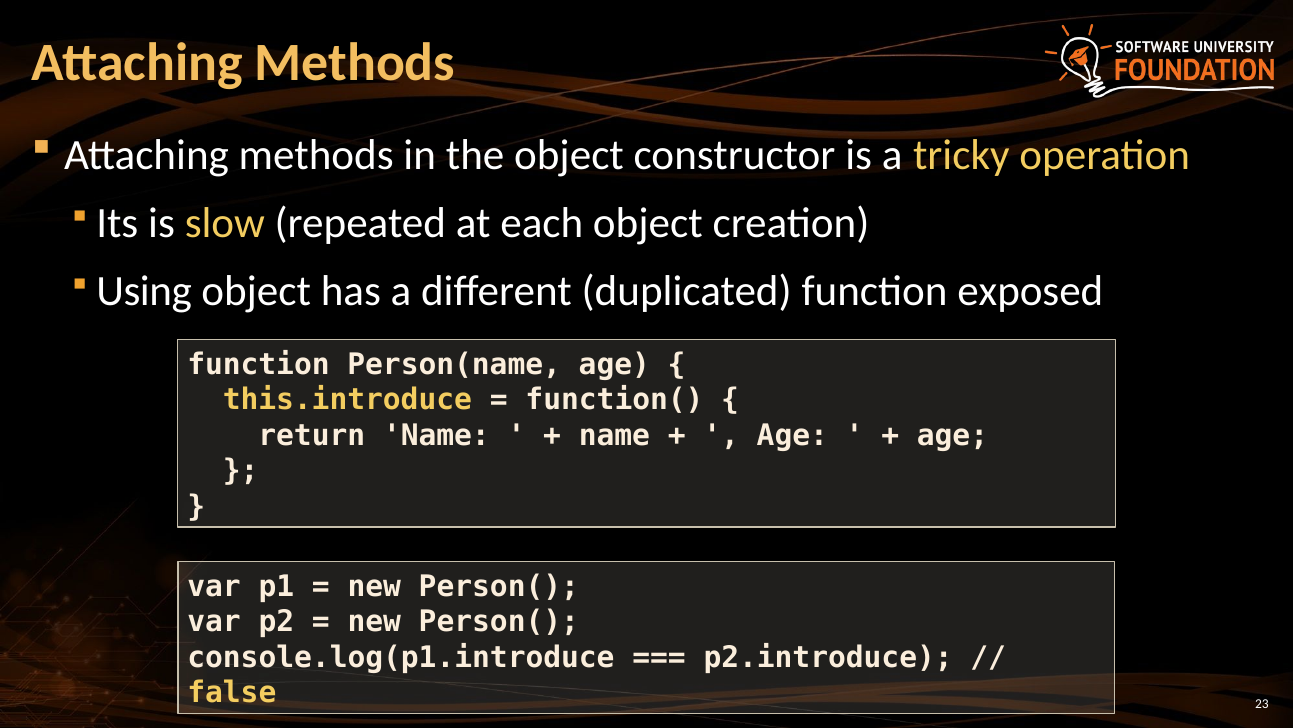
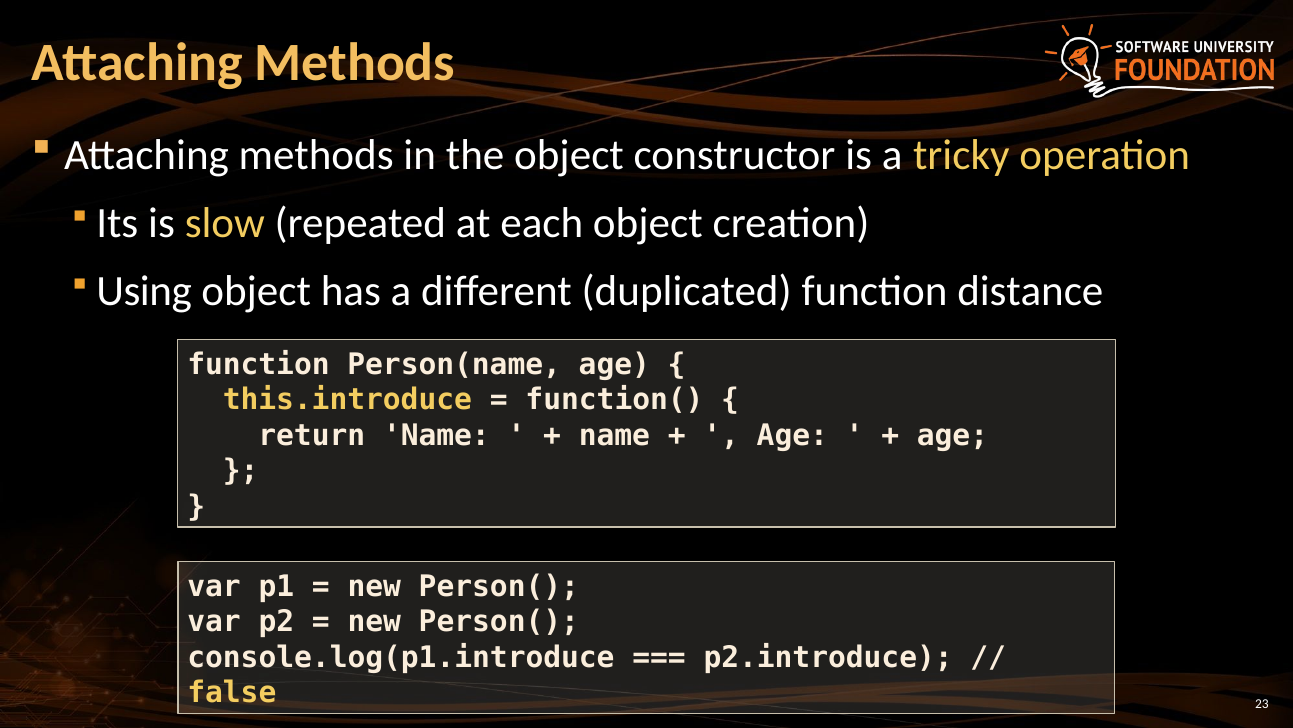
exposed: exposed -> distance
